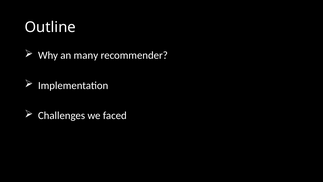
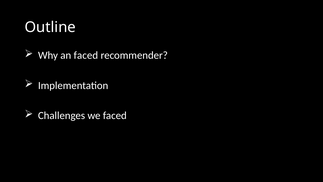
an many: many -> faced
